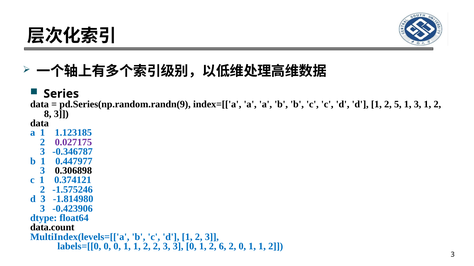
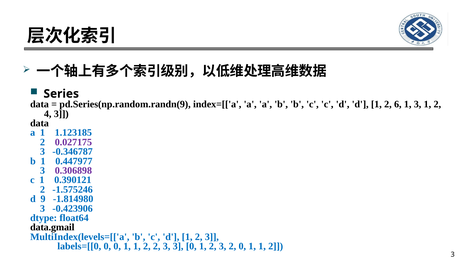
5: 5 -> 6
8: 8 -> 4
0.306898 colour: black -> purple
0.374121: 0.374121 -> 0.390121
d 3: 3 -> 9
data.count: data.count -> data.gmail
0 1 2 6: 6 -> 3
